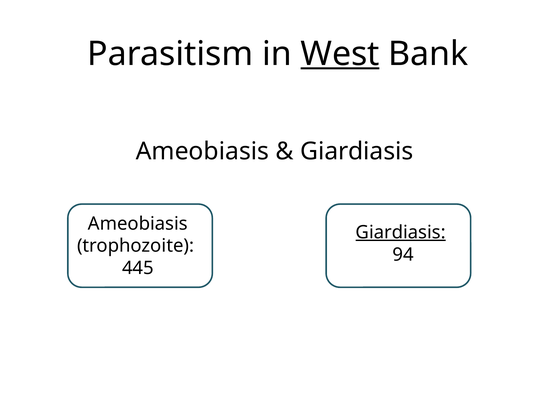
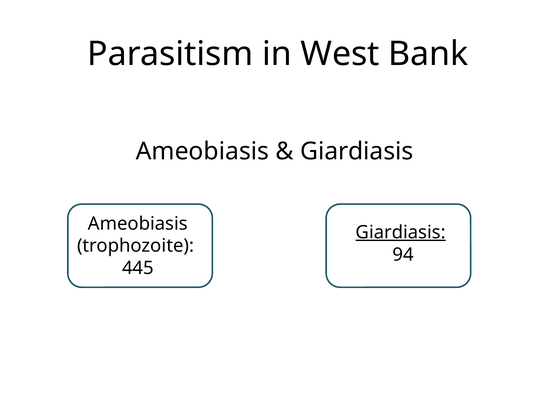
West underline: present -> none
